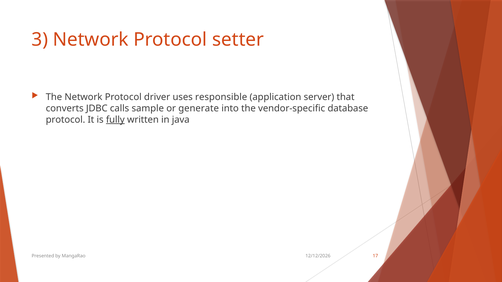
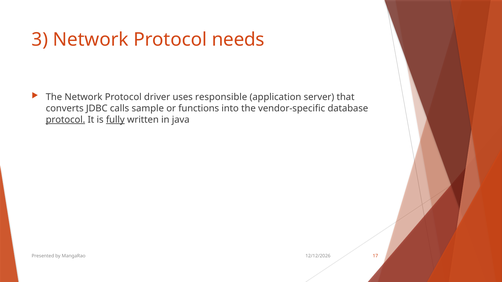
setter: setter -> needs
generate: generate -> functions
protocol at (65, 120) underline: none -> present
